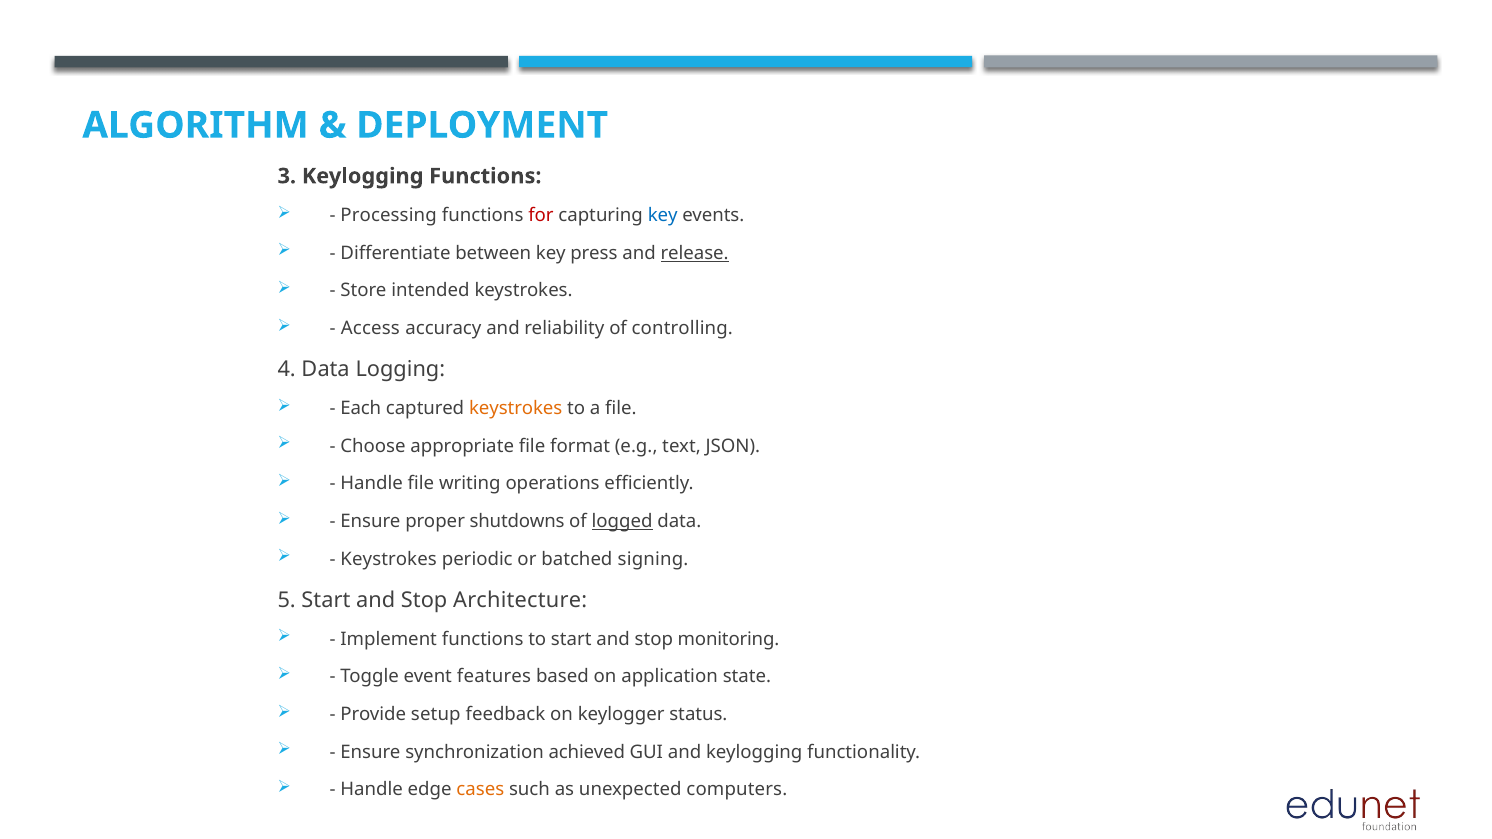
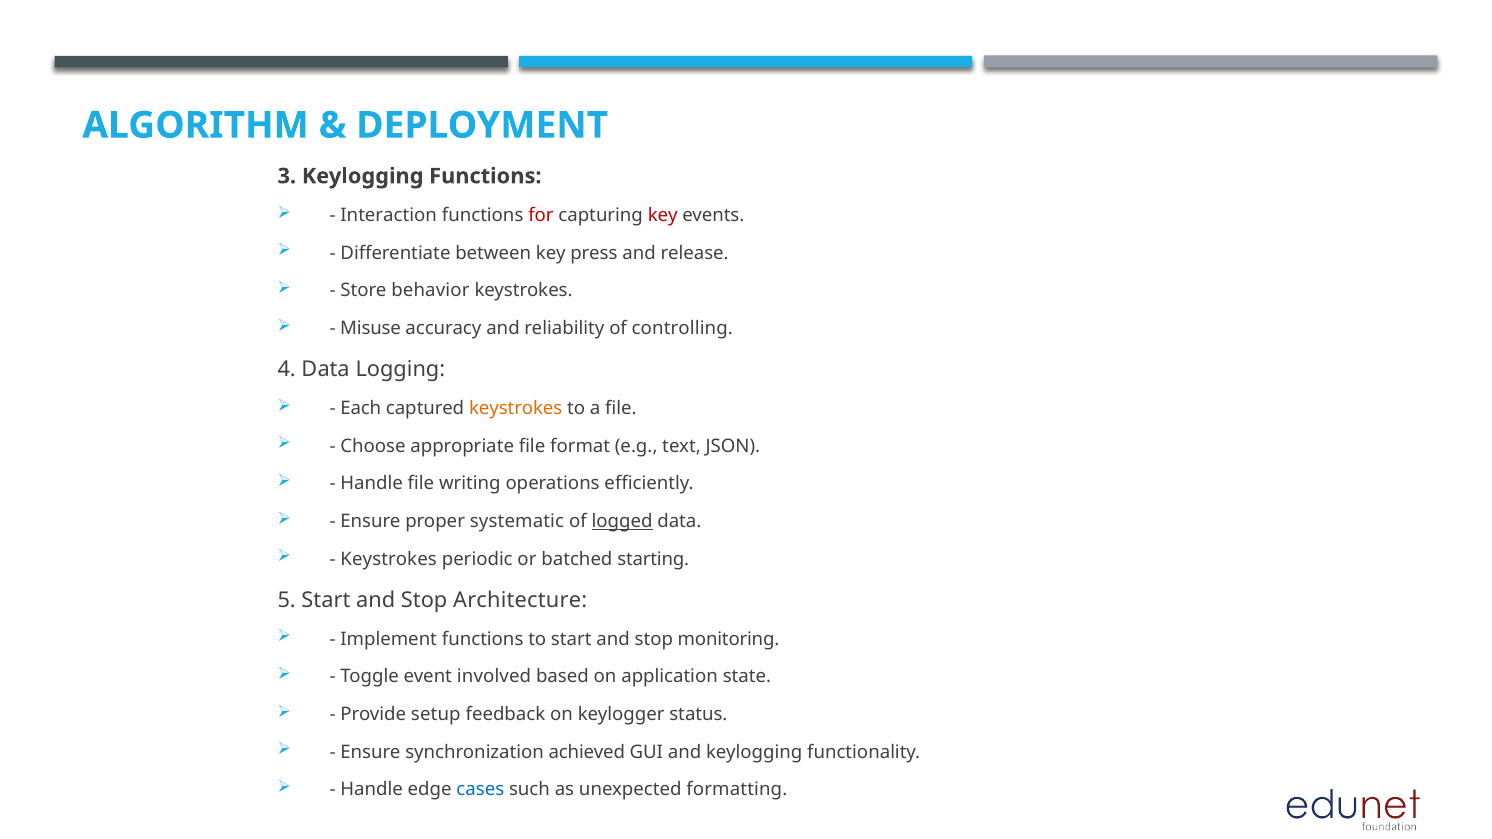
Processing: Processing -> Interaction
key at (663, 215) colour: blue -> red
release underline: present -> none
intended: intended -> behavior
Access: Access -> Misuse
shutdowns: shutdowns -> systematic
signing: signing -> starting
features: features -> involved
cases colour: orange -> blue
computers: computers -> formatting
